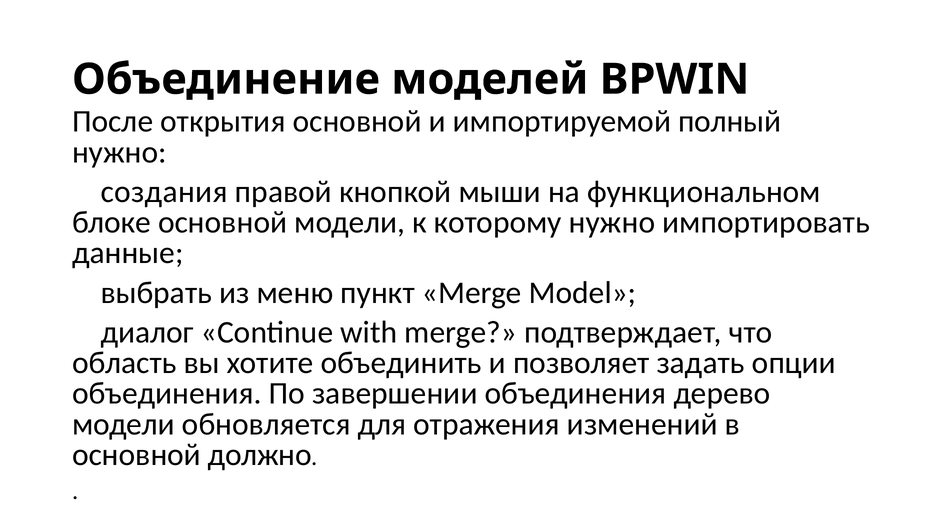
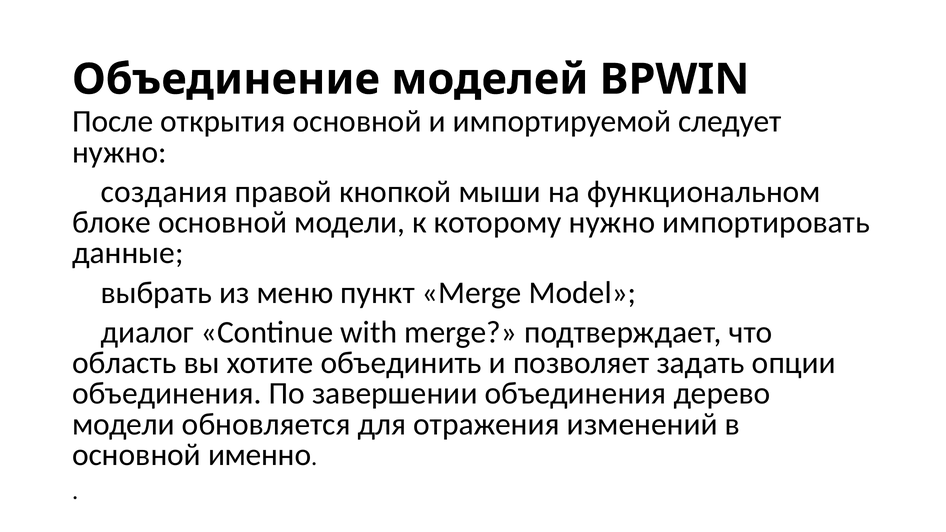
полный: полный -> следует
должно: должно -> именно
